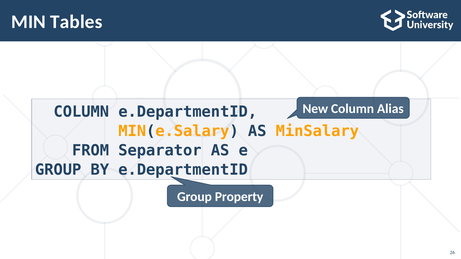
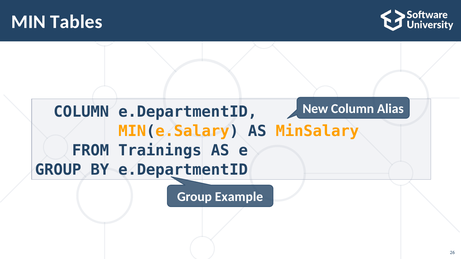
Separator: Separator -> Trainings
Property: Property -> Example
